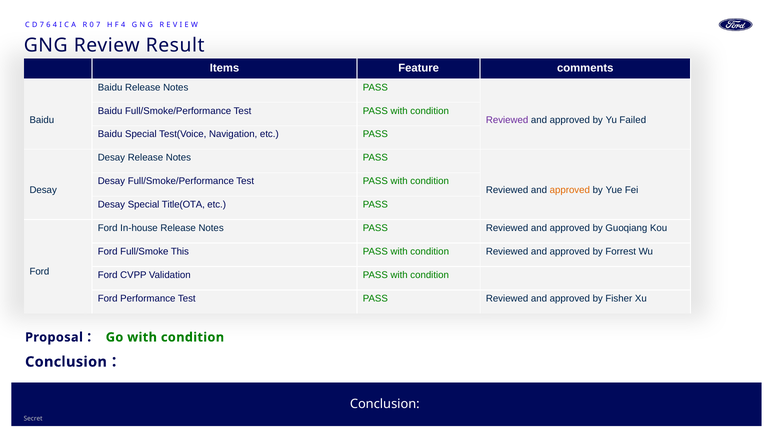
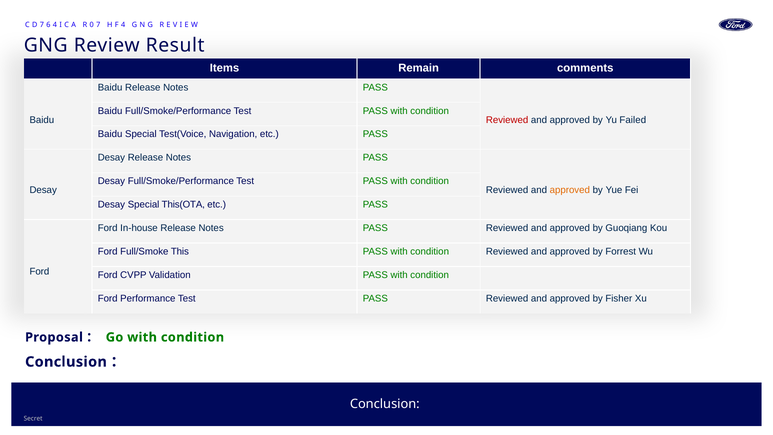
Feature: Feature -> Remain
Reviewed at (507, 120) colour: purple -> red
Title(OTA: Title(OTA -> This(OTA
